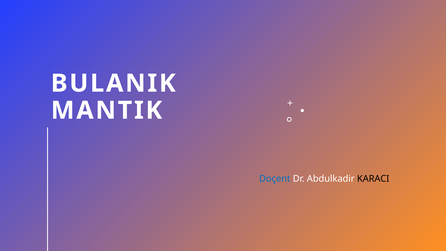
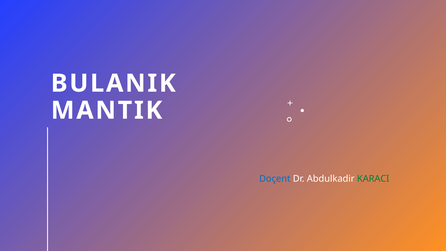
KARACI colour: black -> green
